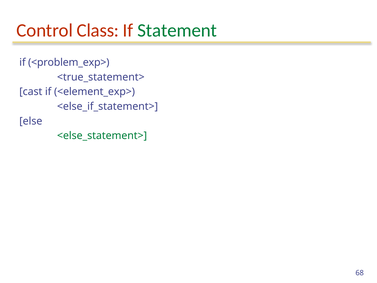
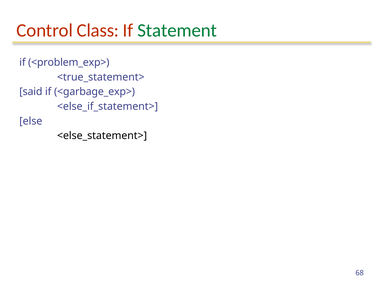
cast: cast -> said
<element_exp>: <element_exp> -> <garbage_exp>
<else_statement> colour: green -> black
